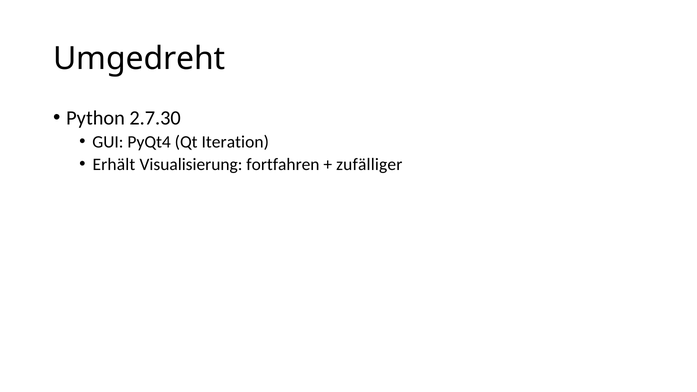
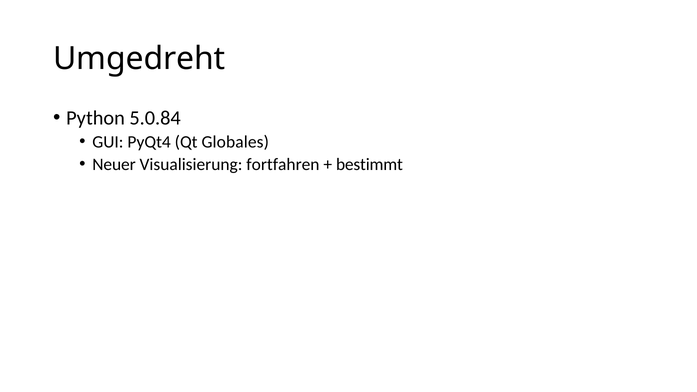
2.7.30: 2.7.30 -> 5.0.84
Iteration: Iteration -> Globales
Erhält: Erhält -> Neuer
zufälliger: zufälliger -> bestimmt
